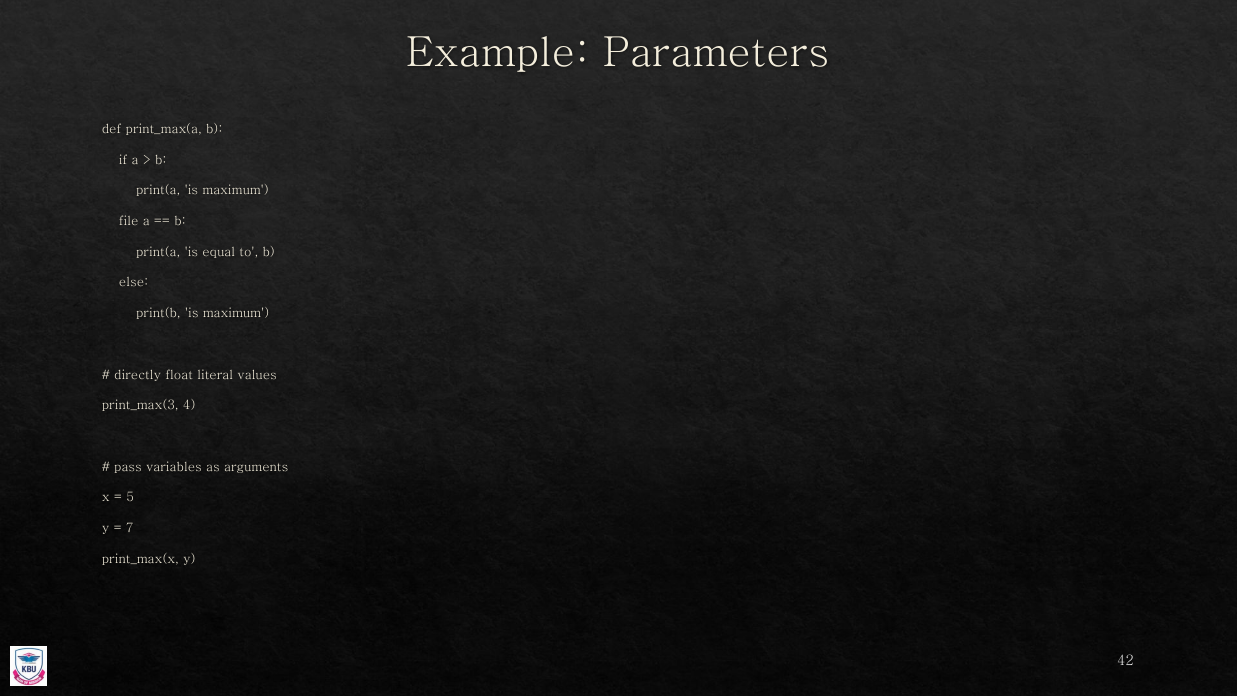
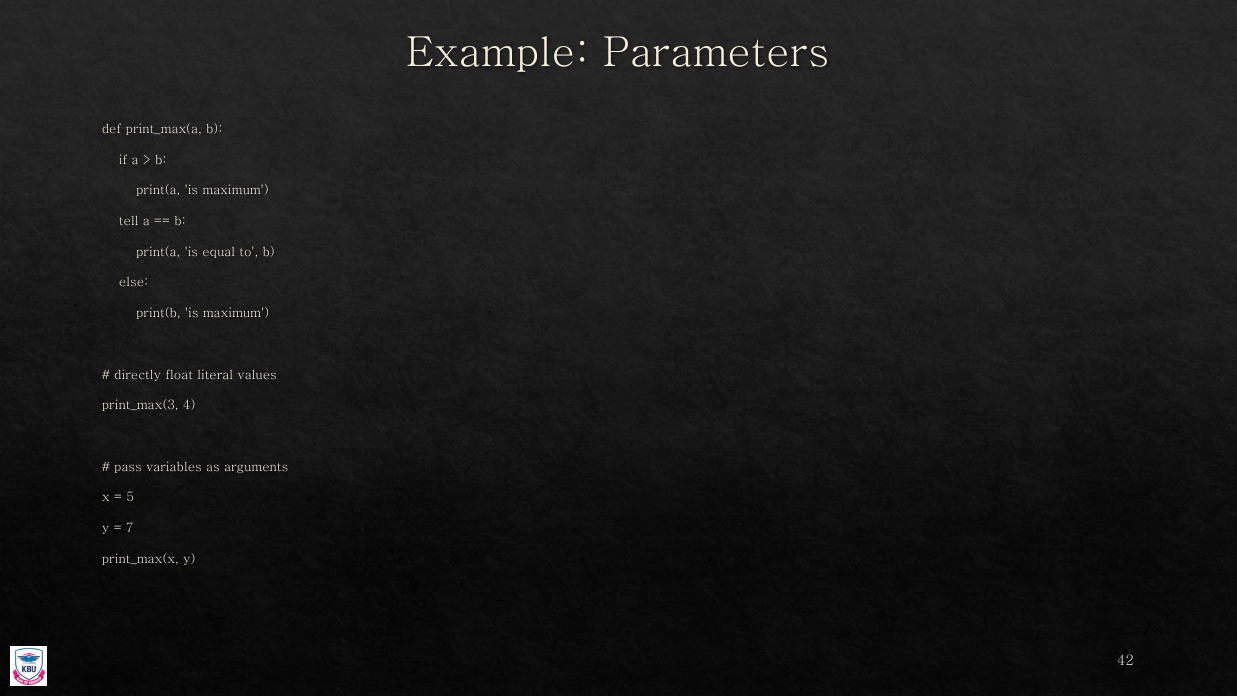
file: file -> tell
